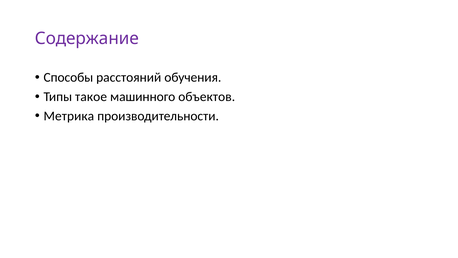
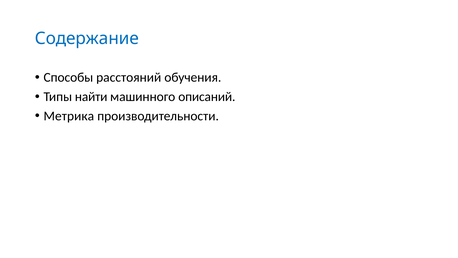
Содержание colour: purple -> blue
такое: такое -> найти
объектов: объектов -> описаний
